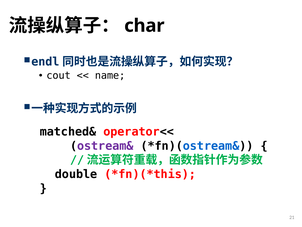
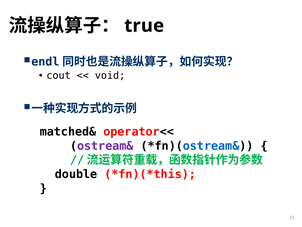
char: char -> true
name: name -> void
